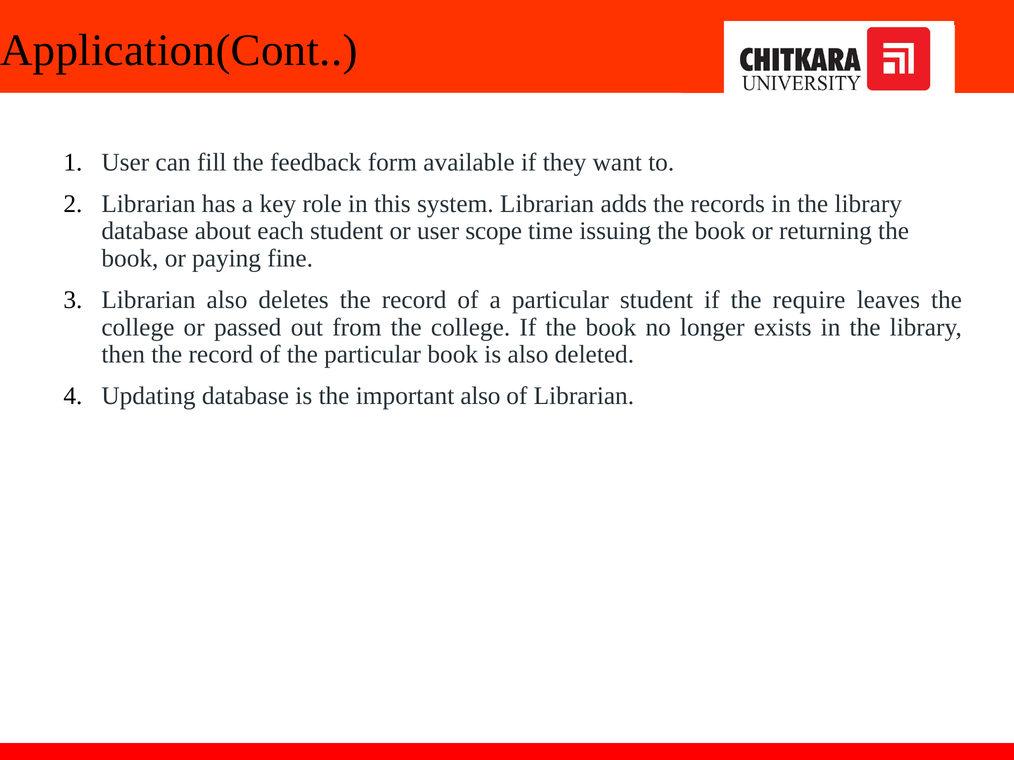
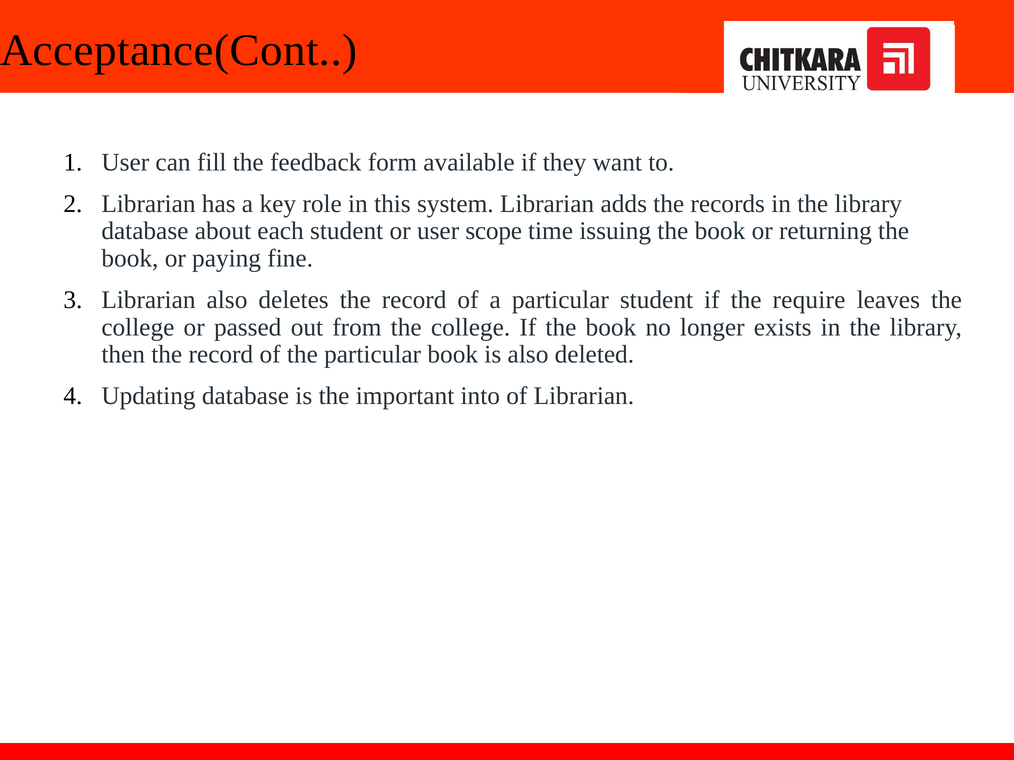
Application(Cont: Application(Cont -> Acceptance(Cont
important also: also -> into
